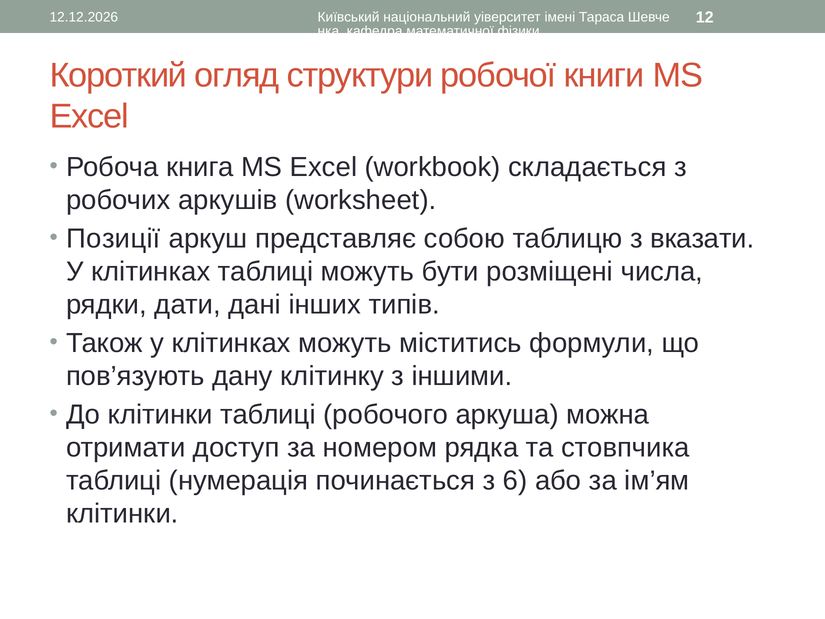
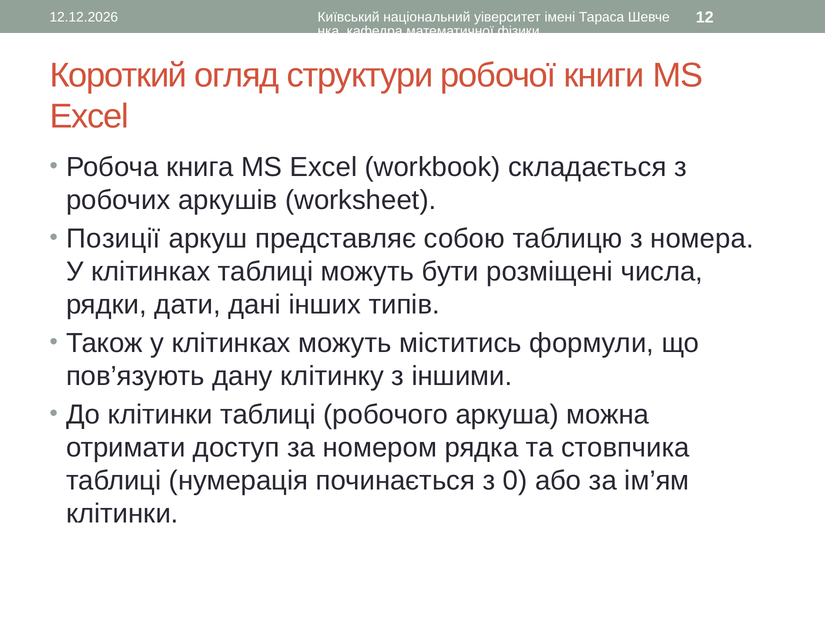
вказати: вказати -> номера
6: 6 -> 0
